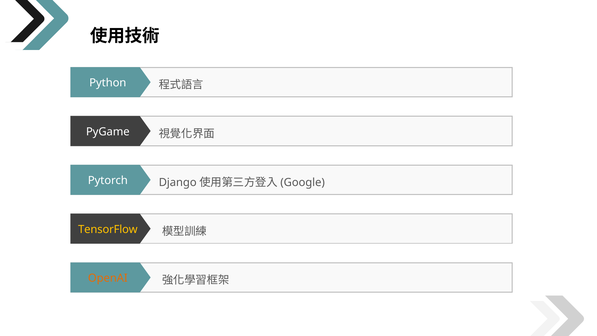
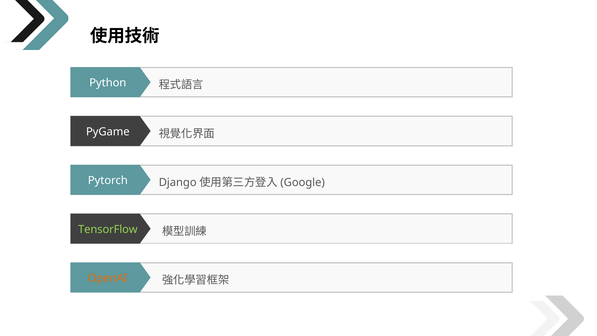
TensorFlow colour: yellow -> light green
